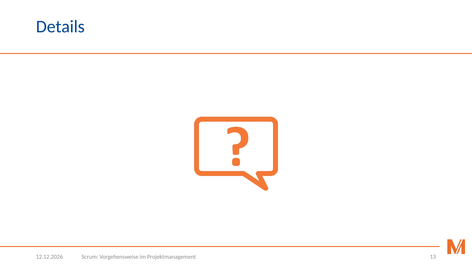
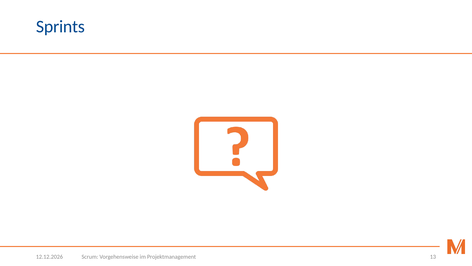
Details: Details -> Sprints
